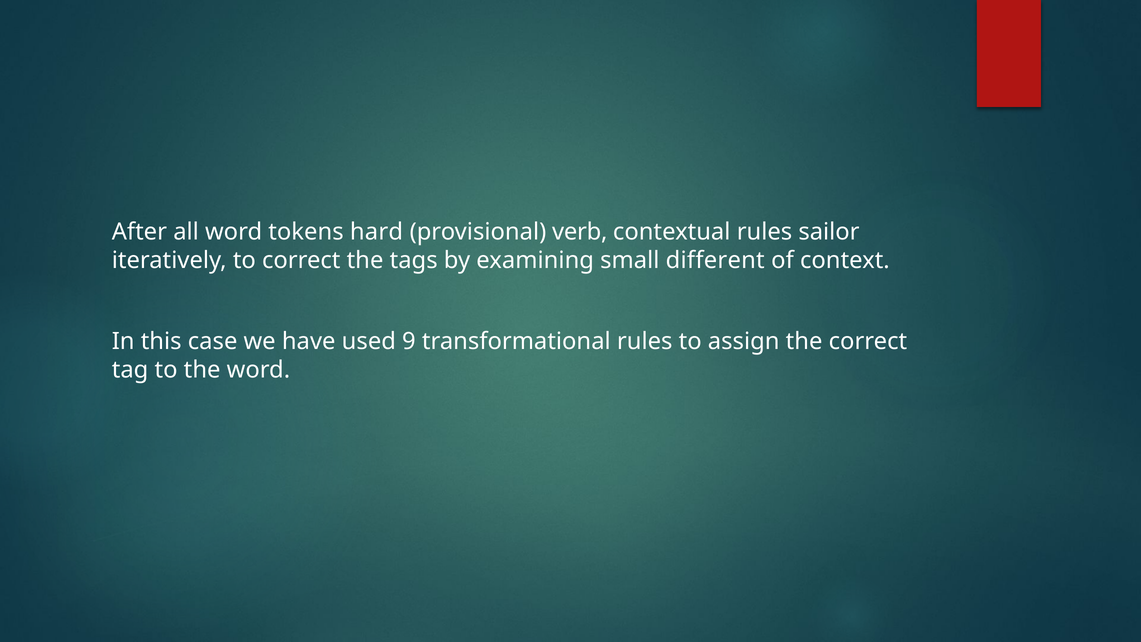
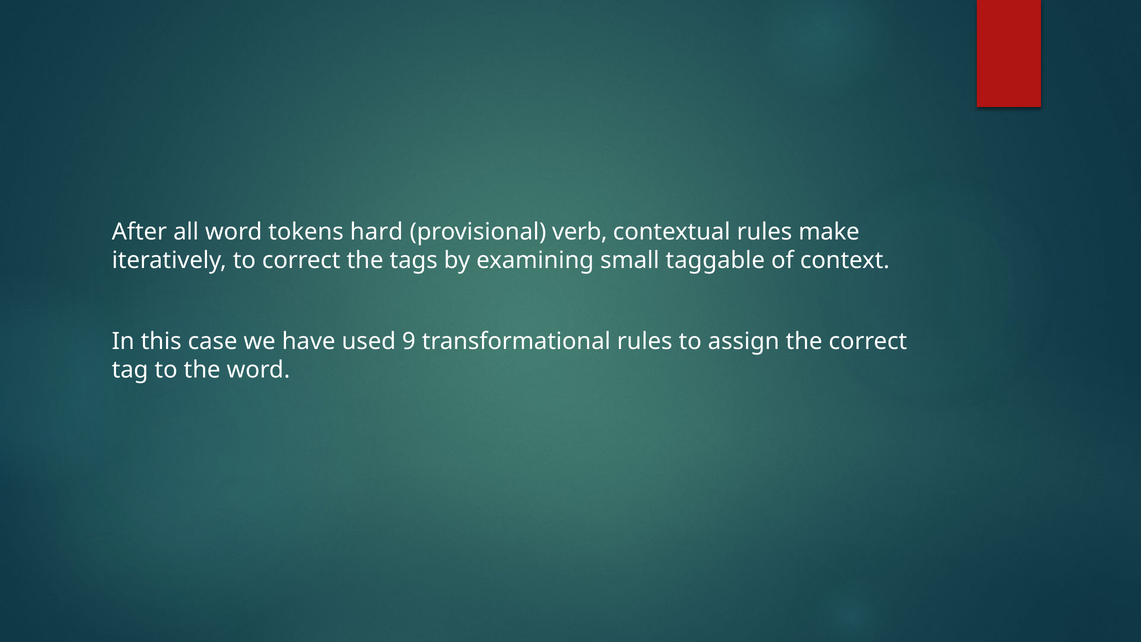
sailor: sailor -> make
different: different -> taggable
